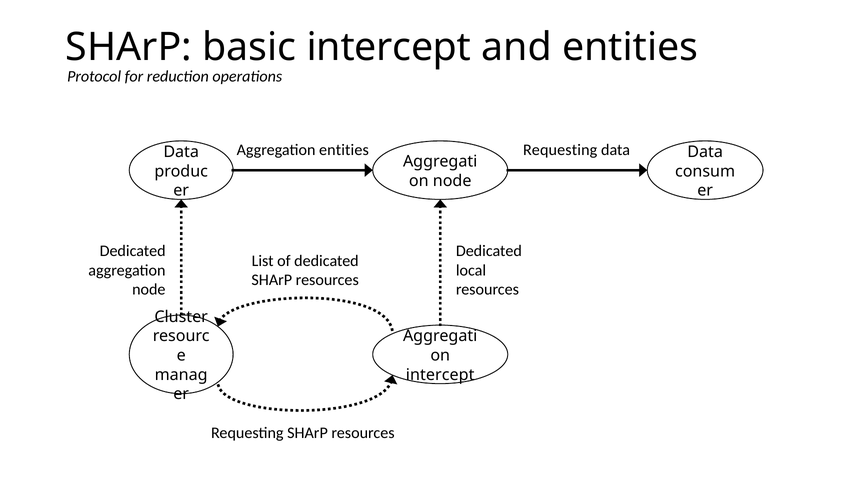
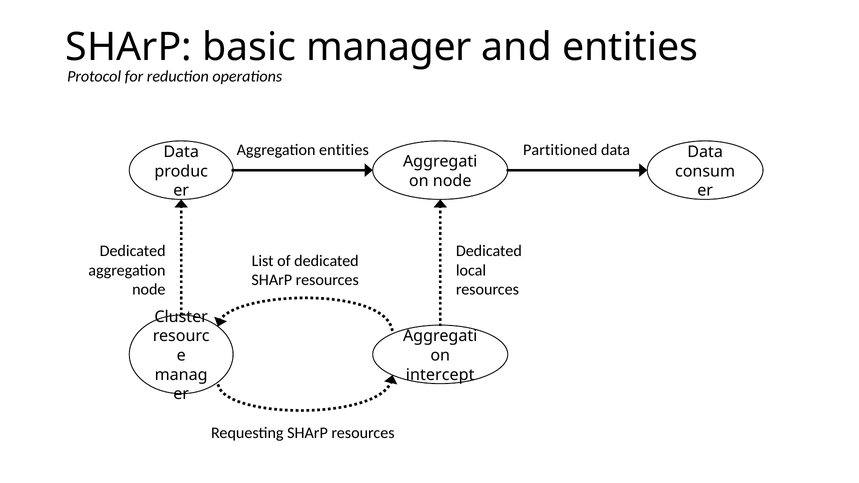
intercept at (389, 47): intercept -> manager
Requesting at (560, 150): Requesting -> Partitioned
